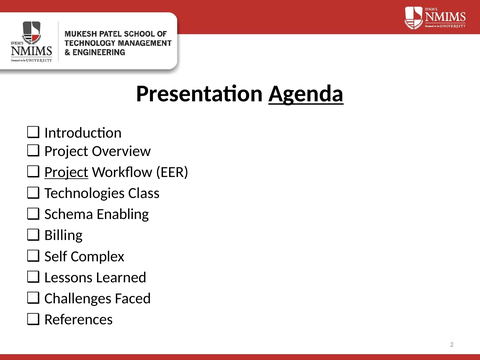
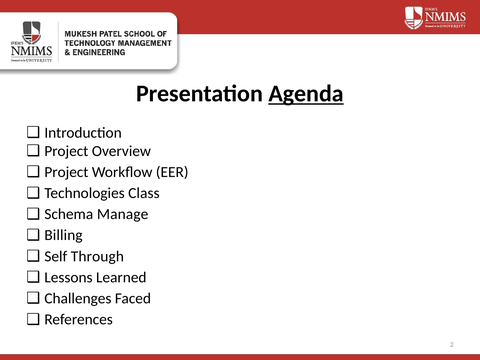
Project at (66, 172) underline: present -> none
Enabling: Enabling -> Manage
Complex: Complex -> Through
